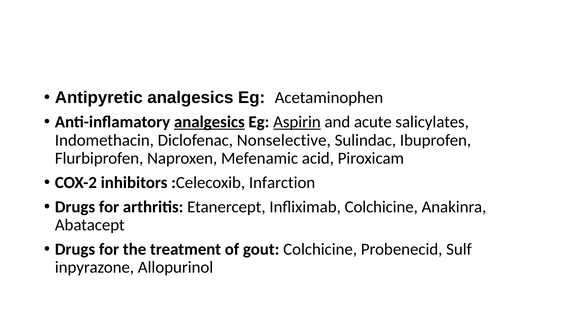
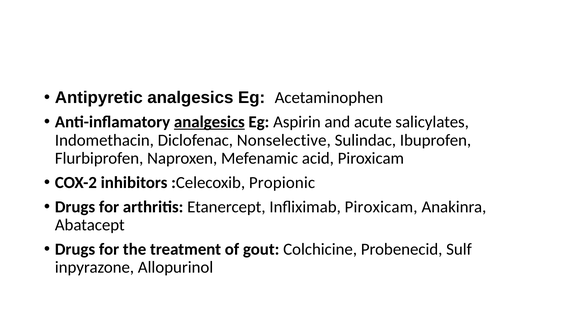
Aspirin underline: present -> none
Infarction: Infarction -> Propionic
Infliximab Colchicine: Colchicine -> Piroxicam
